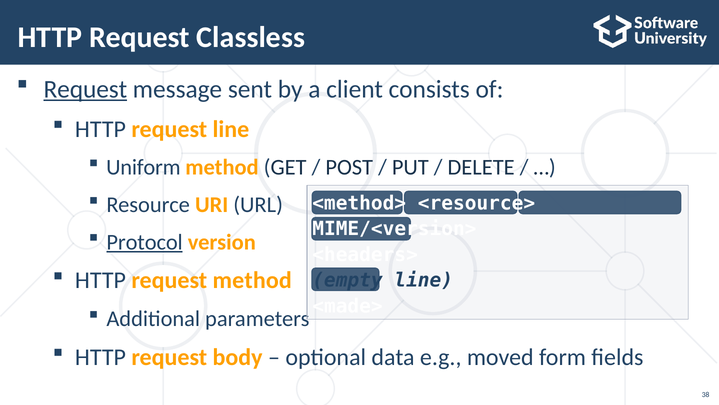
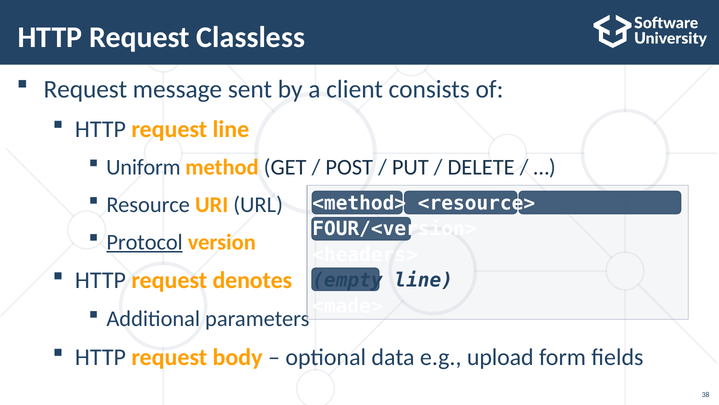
Request at (85, 89) underline: present -> none
MIME/<version>: MIME/<version> -> FOUR/<version>
request method: method -> denotes
moved: moved -> upload
